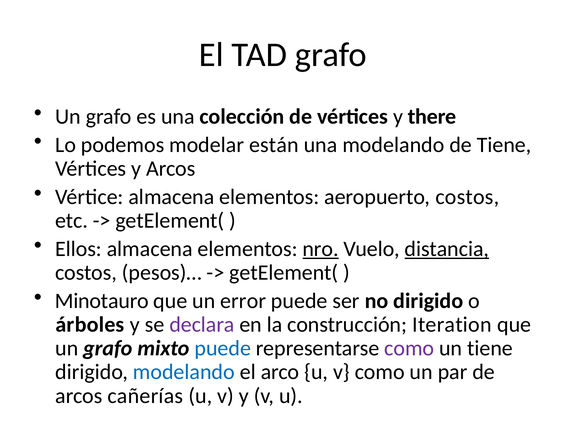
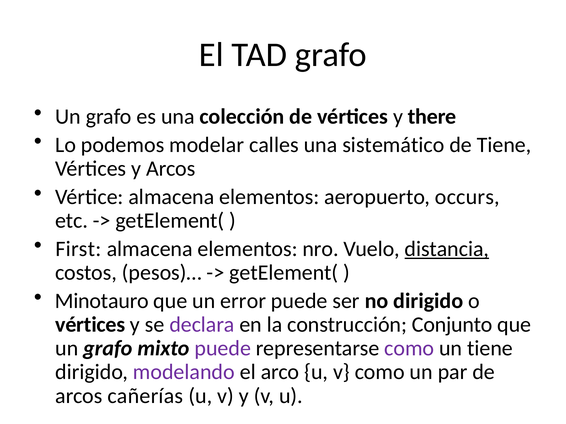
están: están -> calles
una modelando: modelando -> sistemático
aeropuerto costos: costos -> occurs
Ellos: Ellos -> First
nro underline: present -> none
árboles at (90, 325): árboles -> vértices
Iteration: Iteration -> Conjunto
puede at (223, 349) colour: blue -> purple
modelando at (184, 372) colour: blue -> purple
